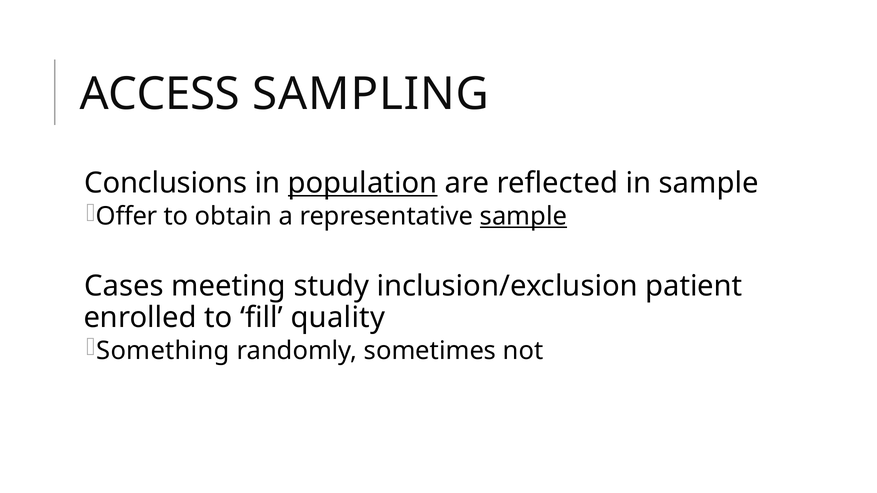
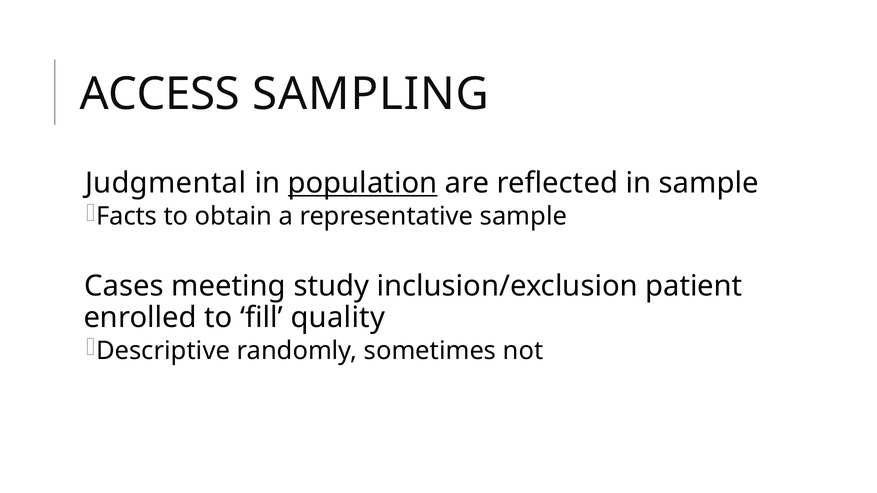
Conclusions: Conclusions -> Judgmental
Offer: Offer -> Facts
sample at (524, 217) underline: present -> none
Something: Something -> Descriptive
